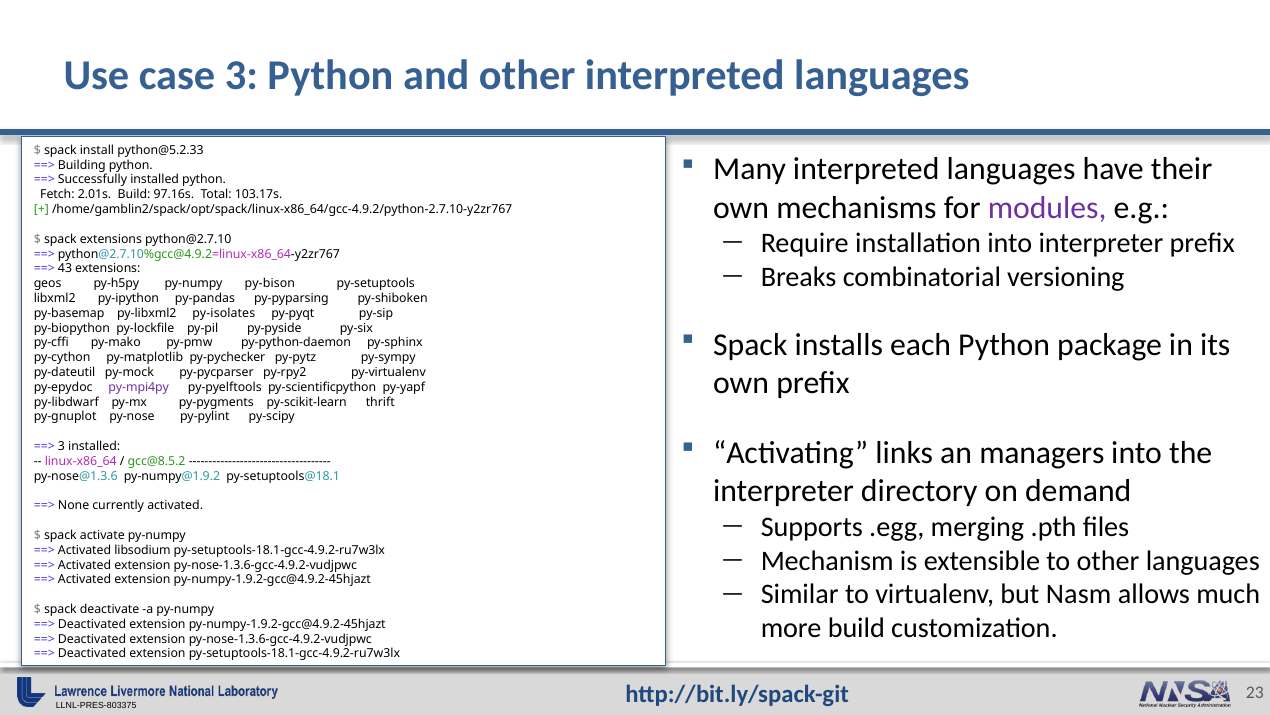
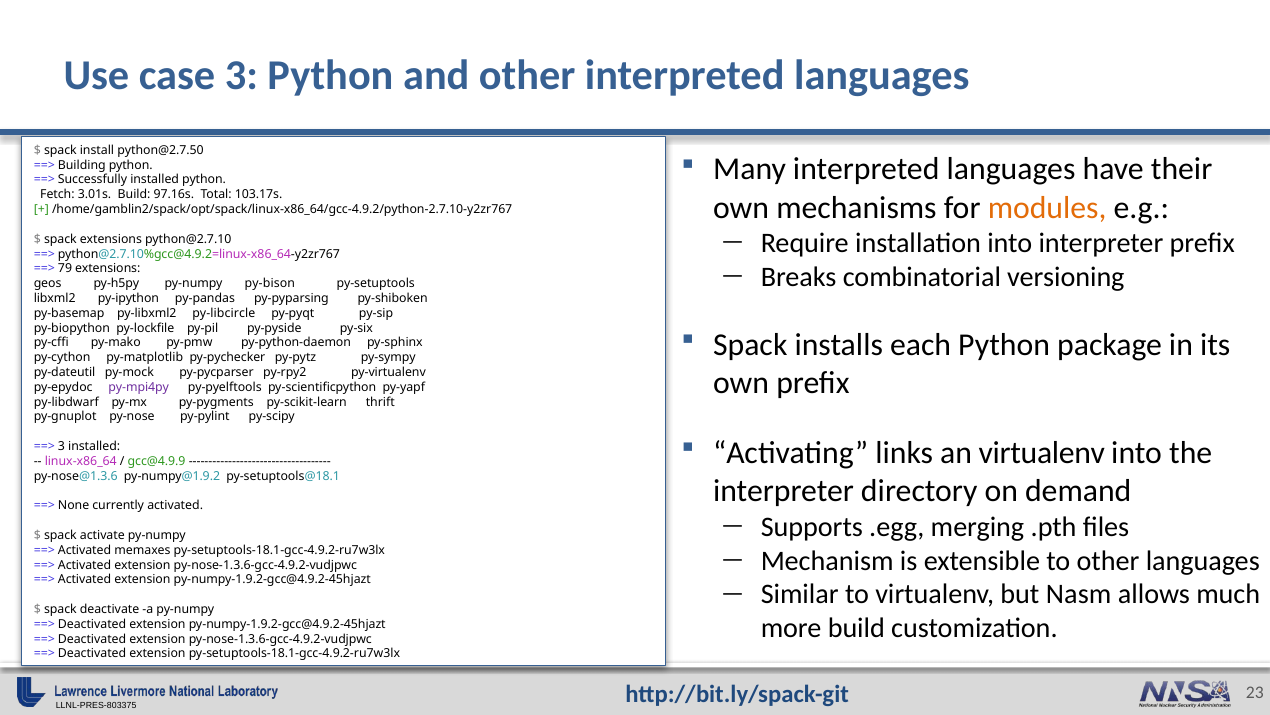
python@5.2.33: python@5.2.33 -> python@2.7.50
2.01s: 2.01s -> 3.01s
modules colour: purple -> orange
43: 43 -> 79
py-isolates: py-isolates -> py-libcircle
an managers: managers -> virtualenv
gcc@8.5.2: gcc@8.5.2 -> gcc@4.9.9
libsodium: libsodium -> memaxes
